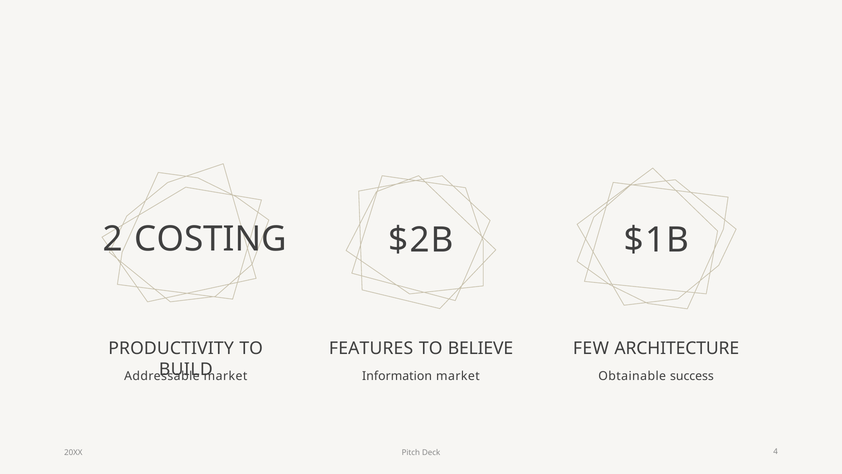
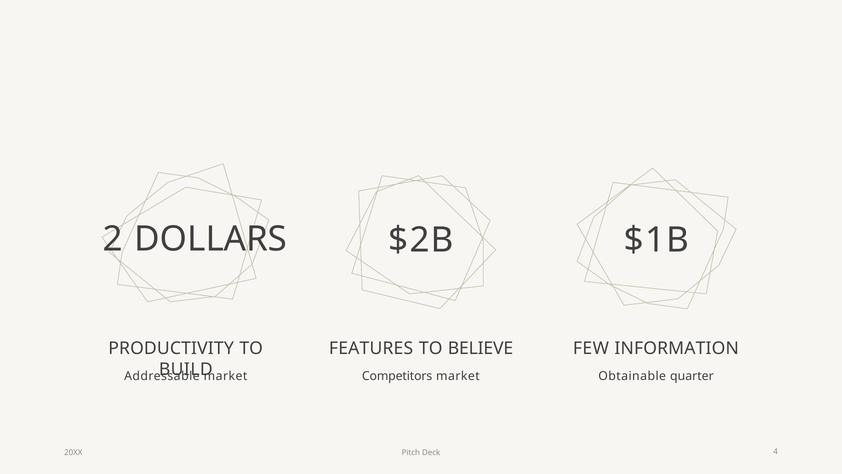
COSTING: COSTING -> DOLLARS
ARCHITECTURE: ARCHITECTURE -> INFORMATION
Information: Information -> Competitors
success: success -> quarter
